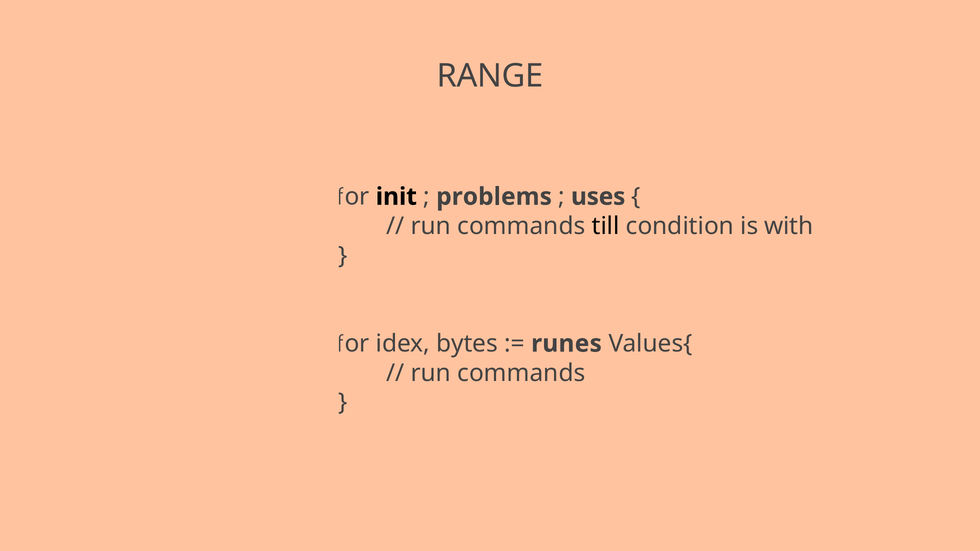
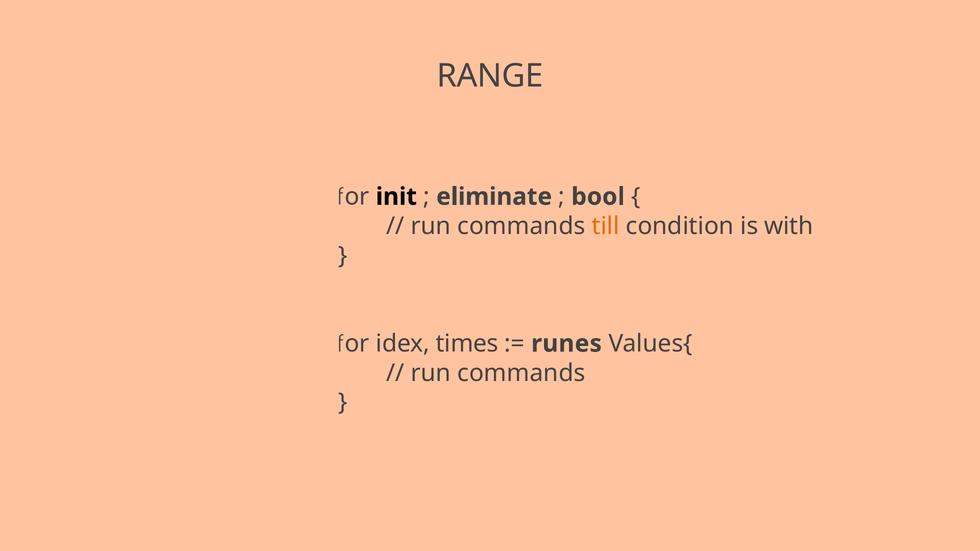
problems: problems -> eliminate
uses: uses -> bool
till colour: black -> orange
bytes: bytes -> times
